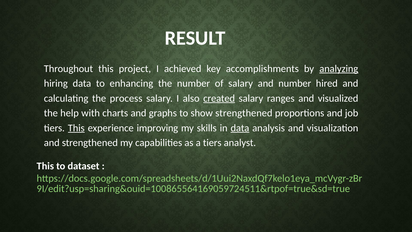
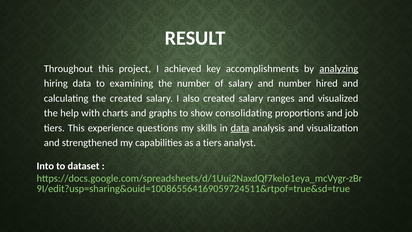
enhancing: enhancing -> examining
the process: process -> created
created at (219, 98) underline: present -> none
show strengthened: strengthened -> consolidating
This at (76, 128) underline: present -> none
improving: improving -> questions
This at (45, 166): This -> Into
